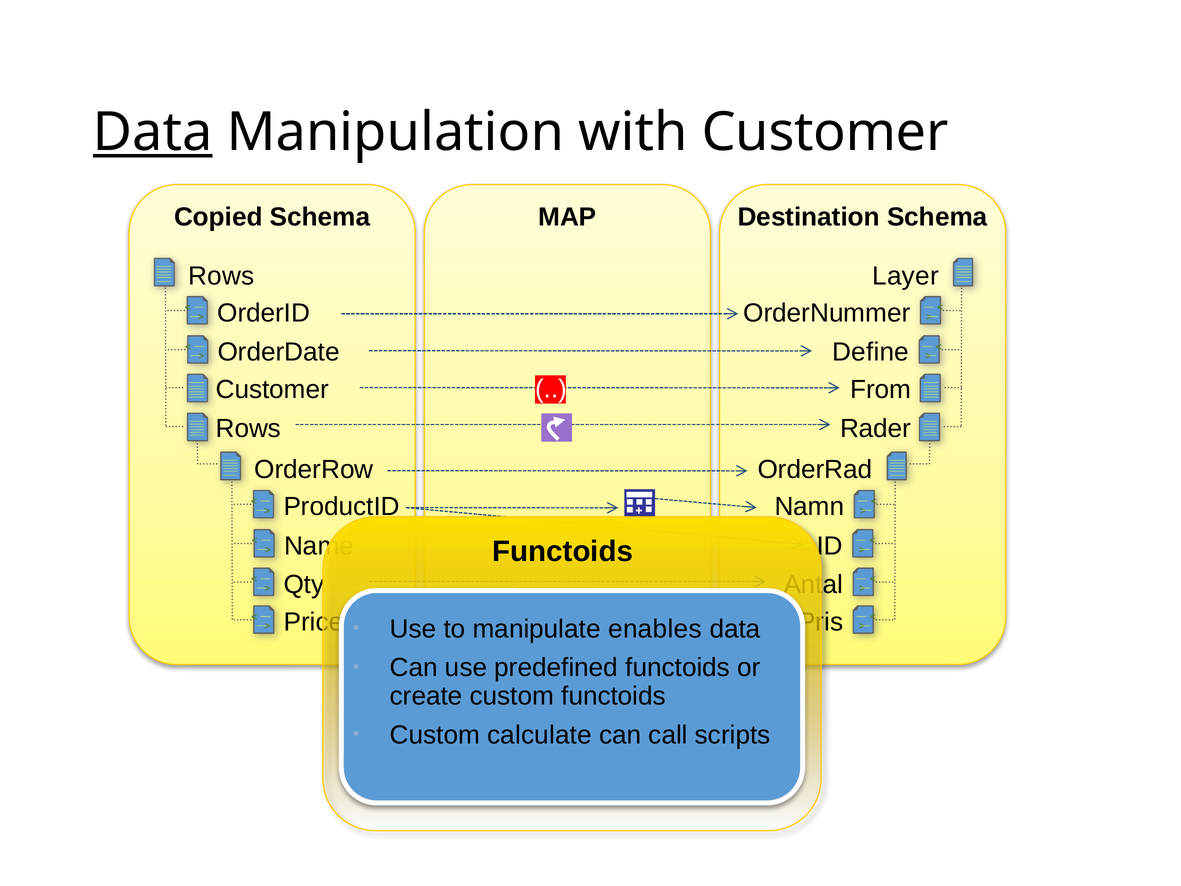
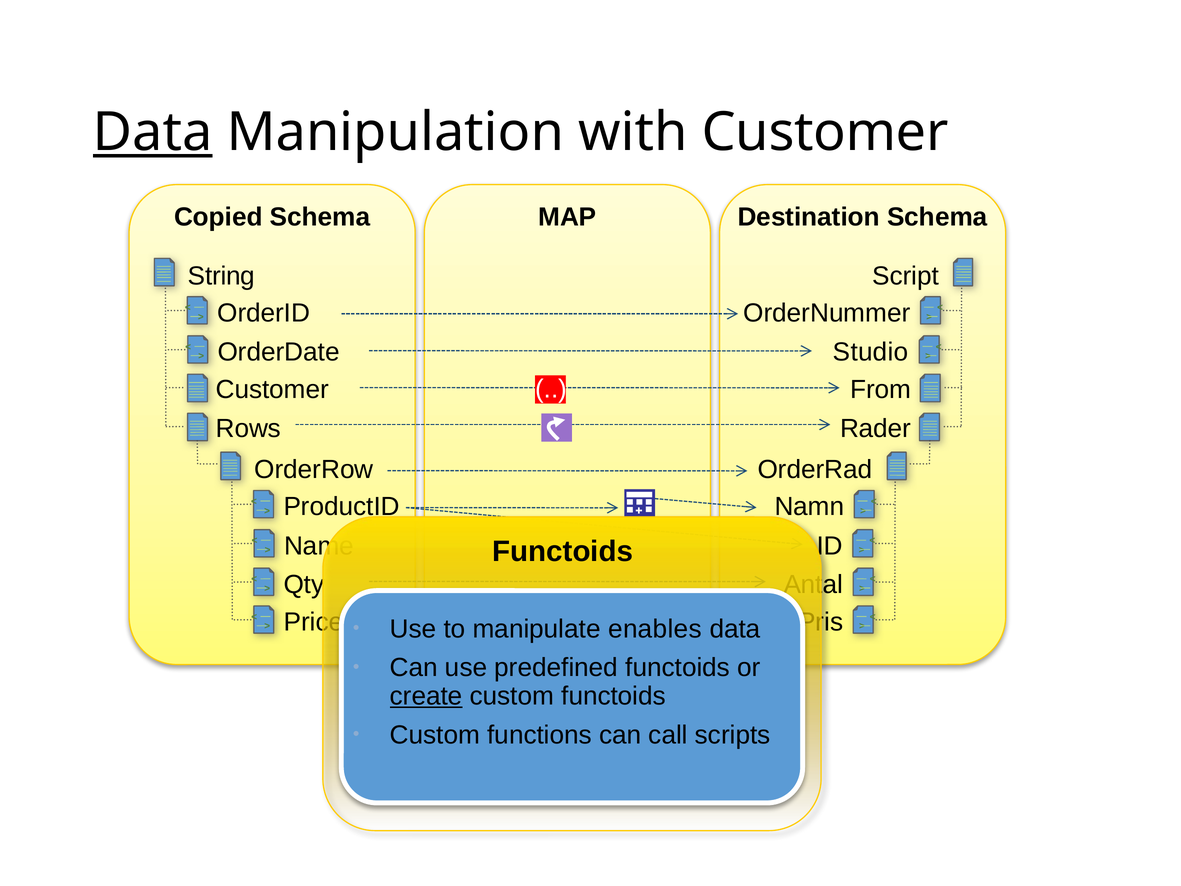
Rows at (221, 276): Rows -> String
Layer: Layer -> Script
Define: Define -> Studio
create underline: none -> present
calculate: calculate -> functions
